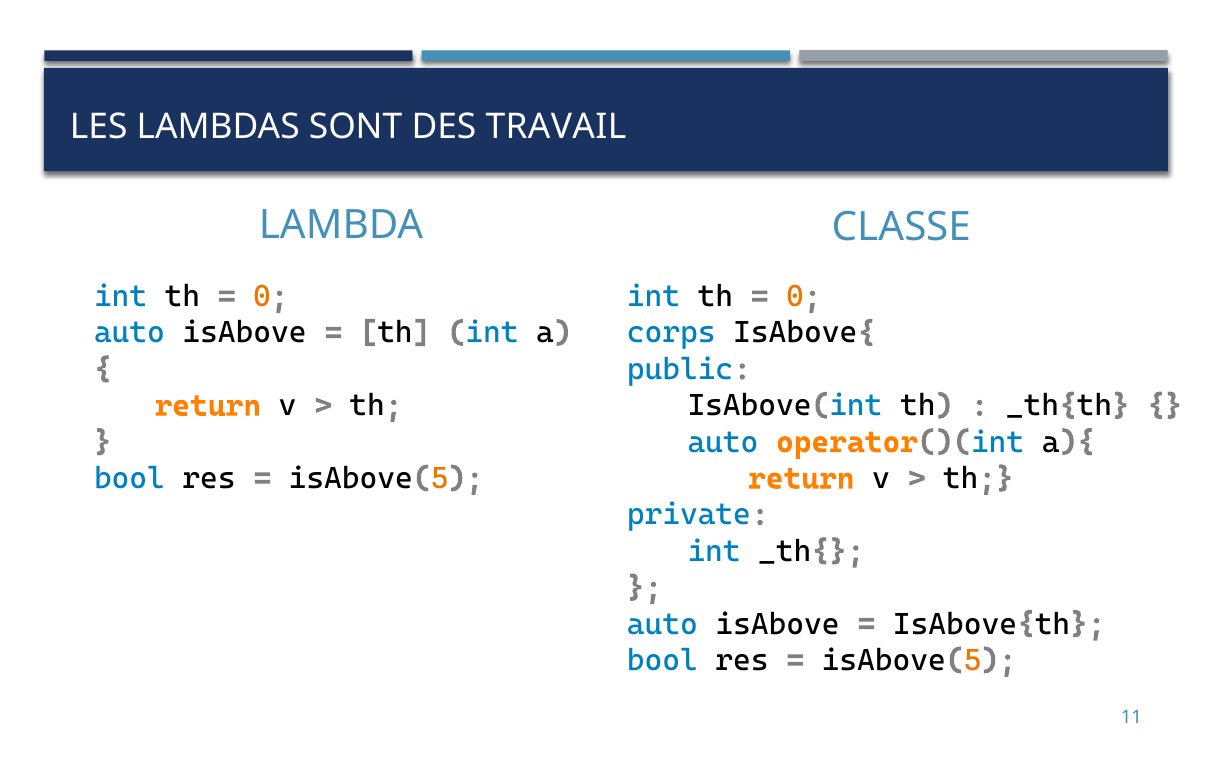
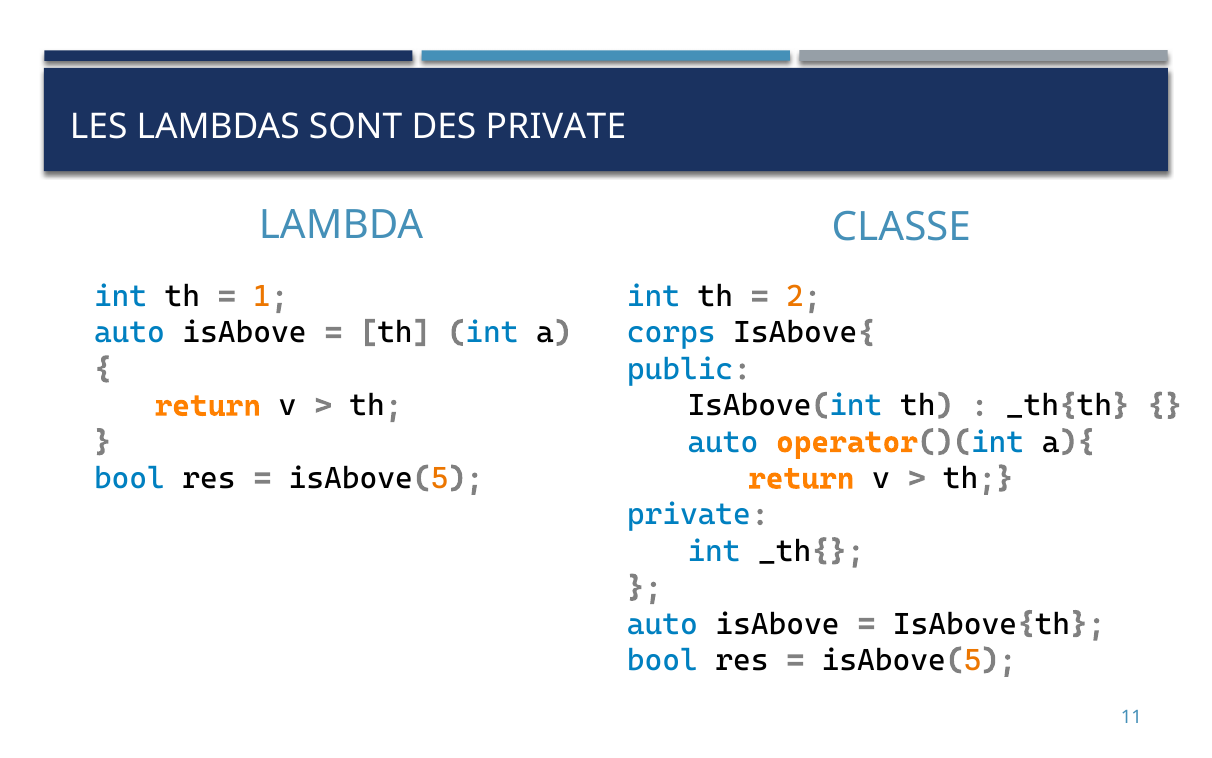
DES TRAVAIL: TRAVAIL -> PRIVATE
0 at (262, 296): 0 -> 1
0 at (795, 296): 0 -> 2
